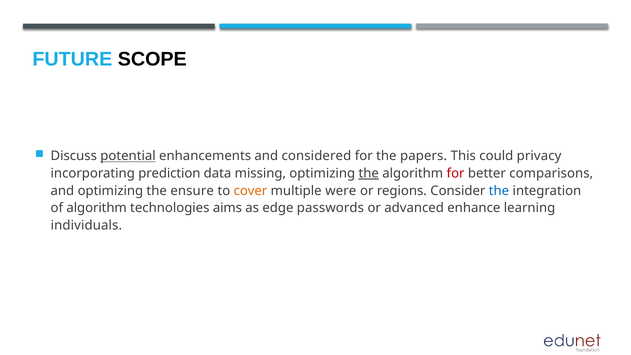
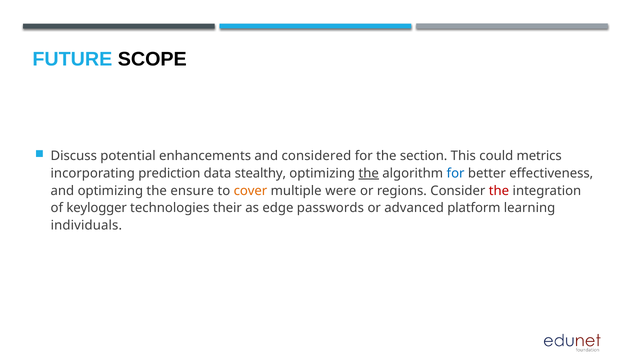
potential underline: present -> none
papers: papers -> section
privacy: privacy -> metrics
missing: missing -> stealthy
for at (456, 173) colour: red -> blue
comparisons: comparisons -> effectiveness
the at (499, 191) colour: blue -> red
of algorithm: algorithm -> keylogger
aims: aims -> their
enhance: enhance -> platform
